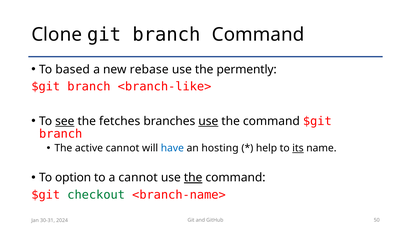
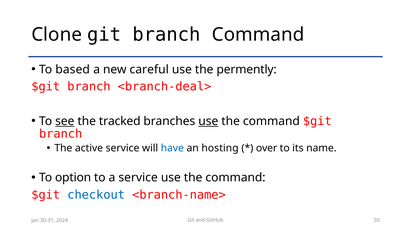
rebase: rebase -> careful
<branch-like>: <branch-like> -> <branch-deal>
fetches: fetches -> tracked
active cannot: cannot -> service
help: help -> over
its underline: present -> none
a cannot: cannot -> service
the at (193, 178) underline: present -> none
checkout colour: green -> blue
